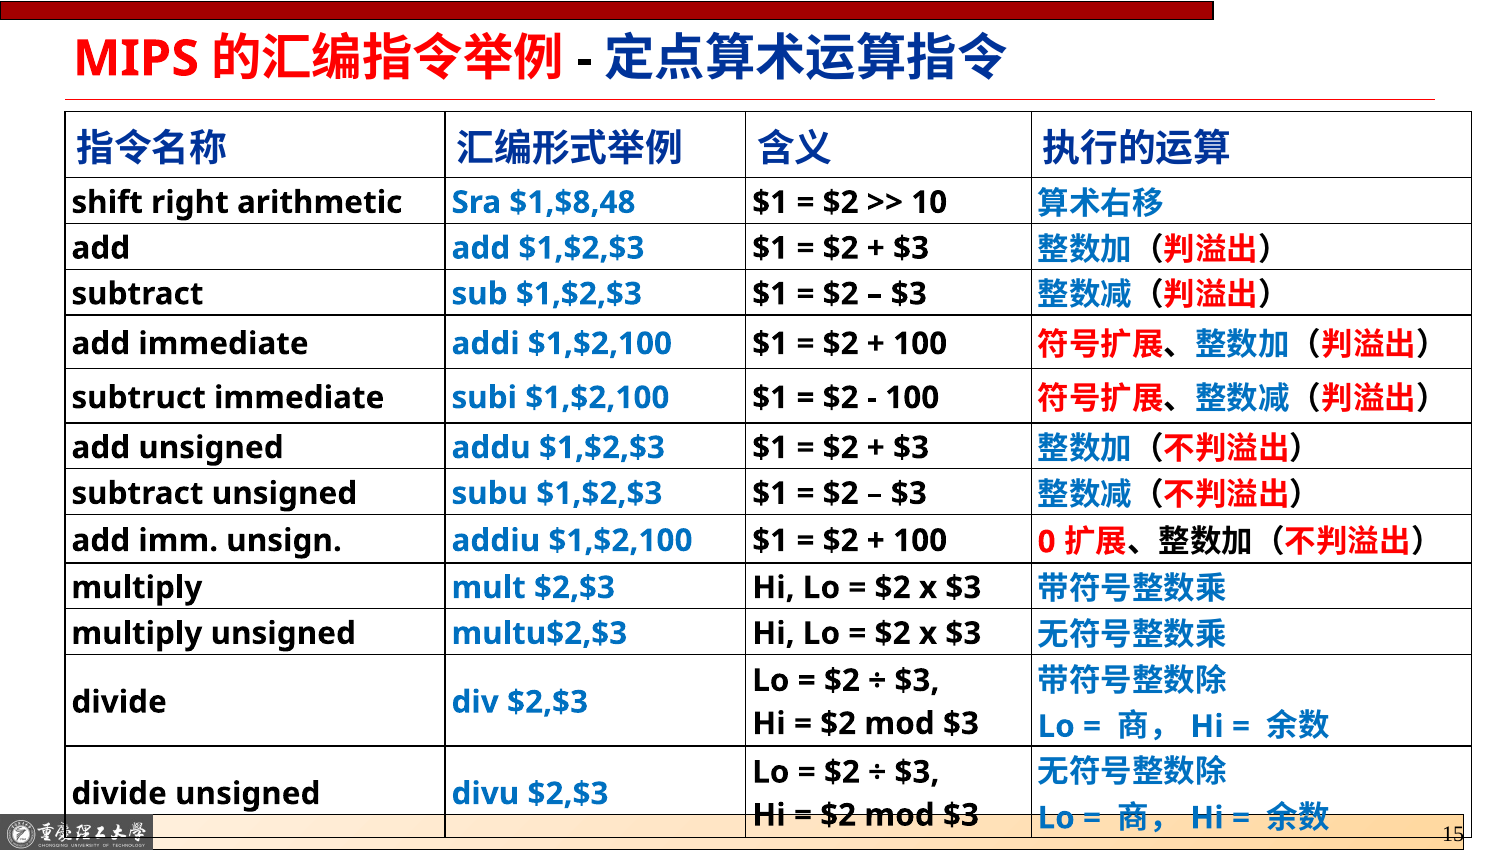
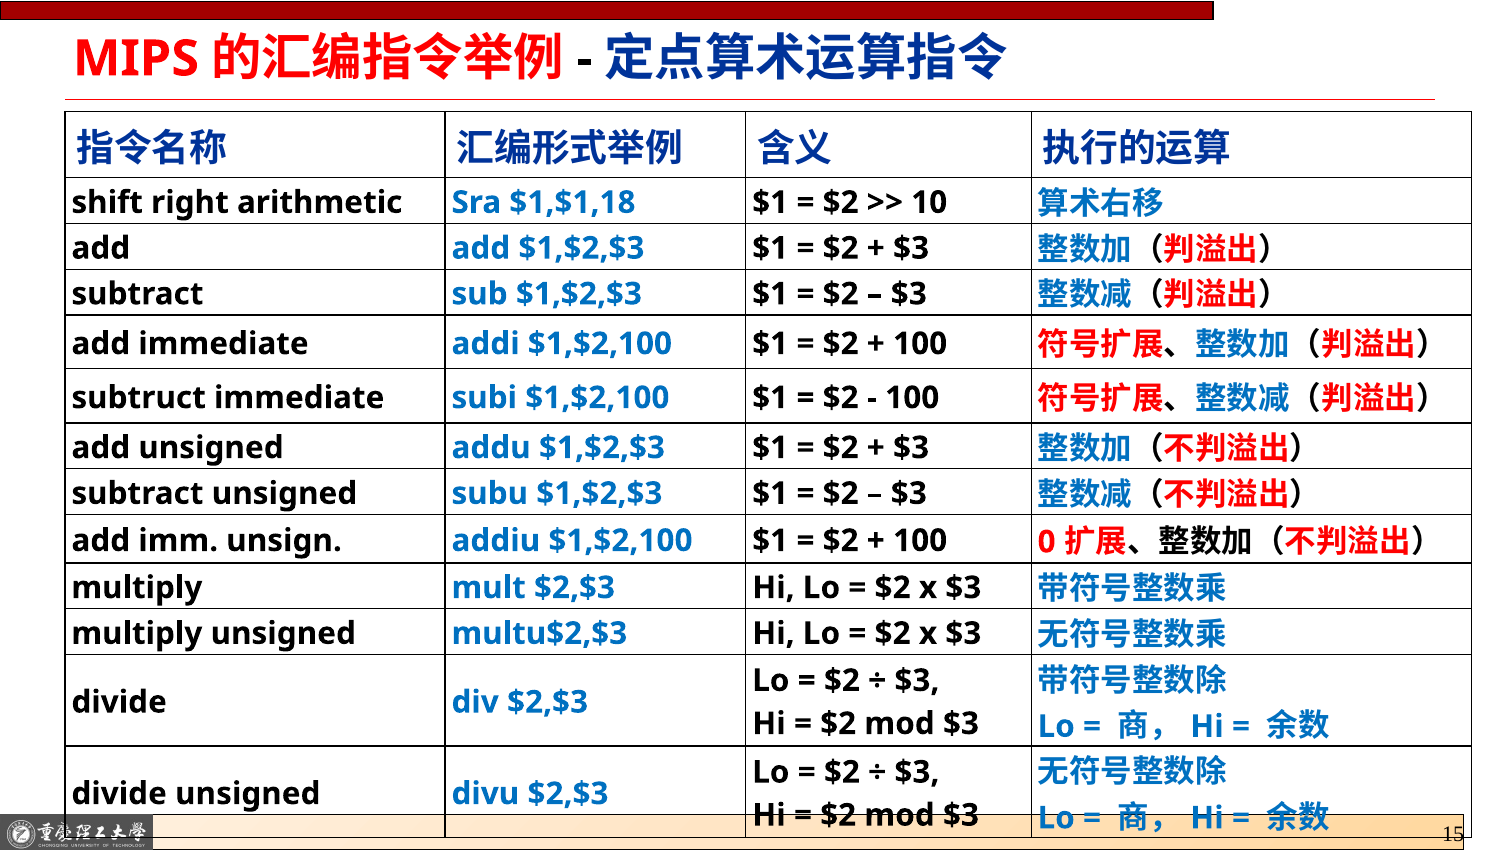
$1,$8,48: $1,$8,48 -> $1,$1,18
